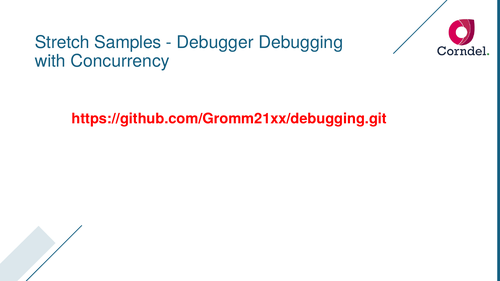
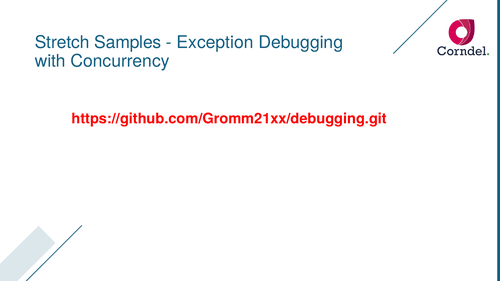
Debugger: Debugger -> Exception
